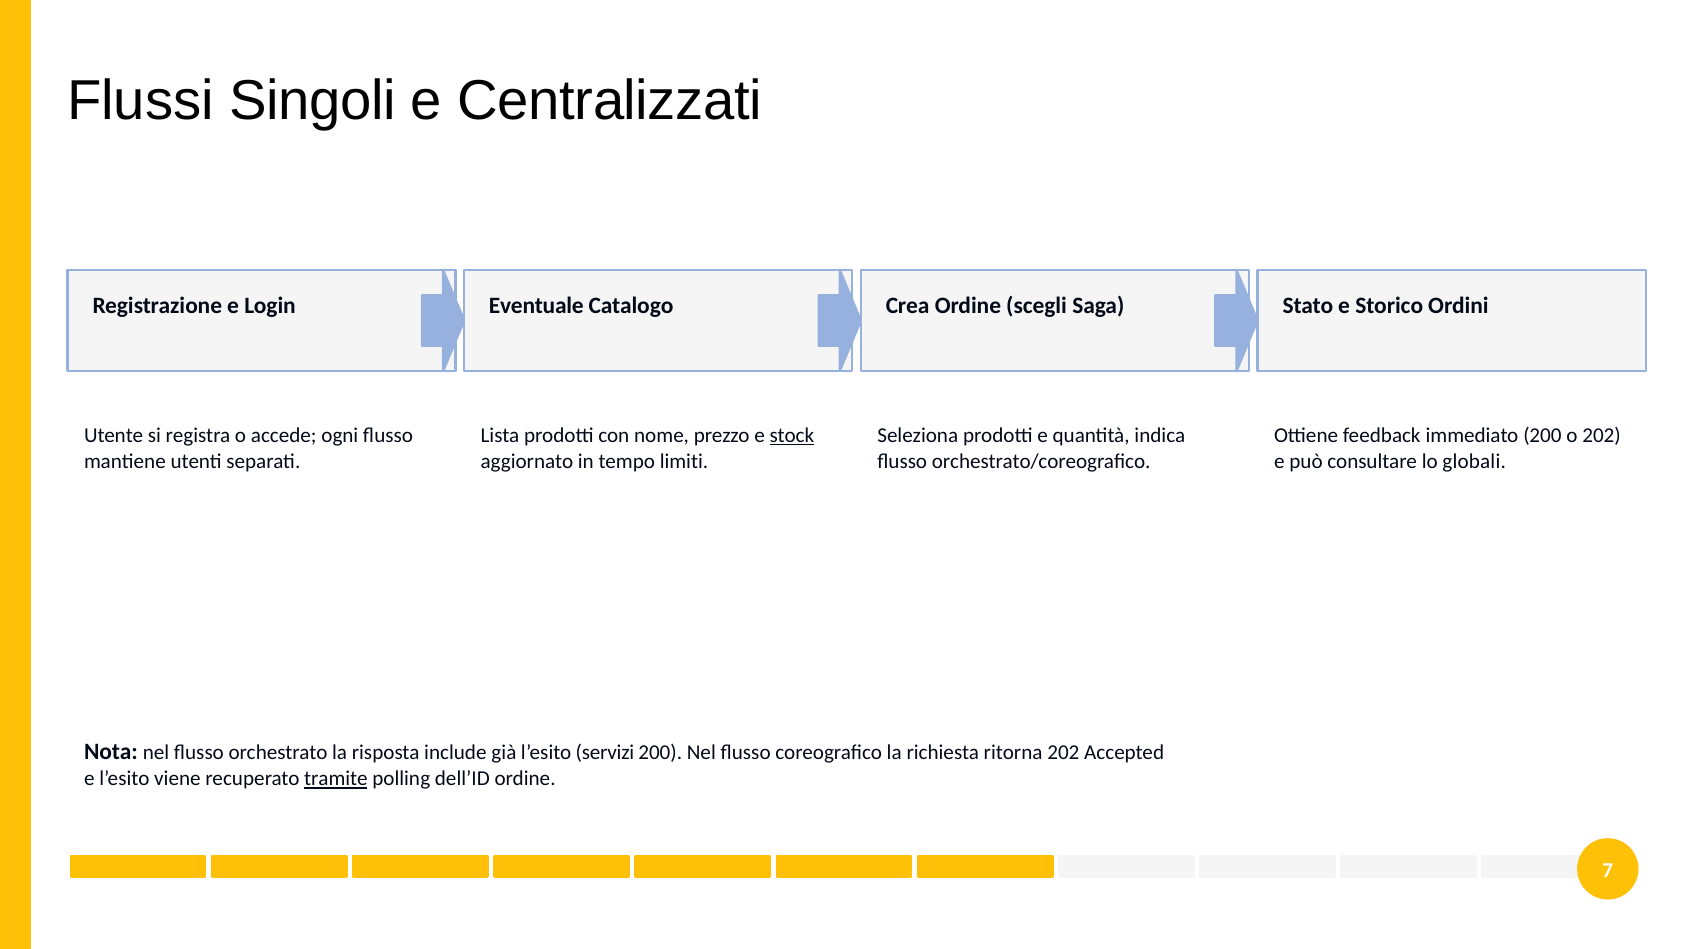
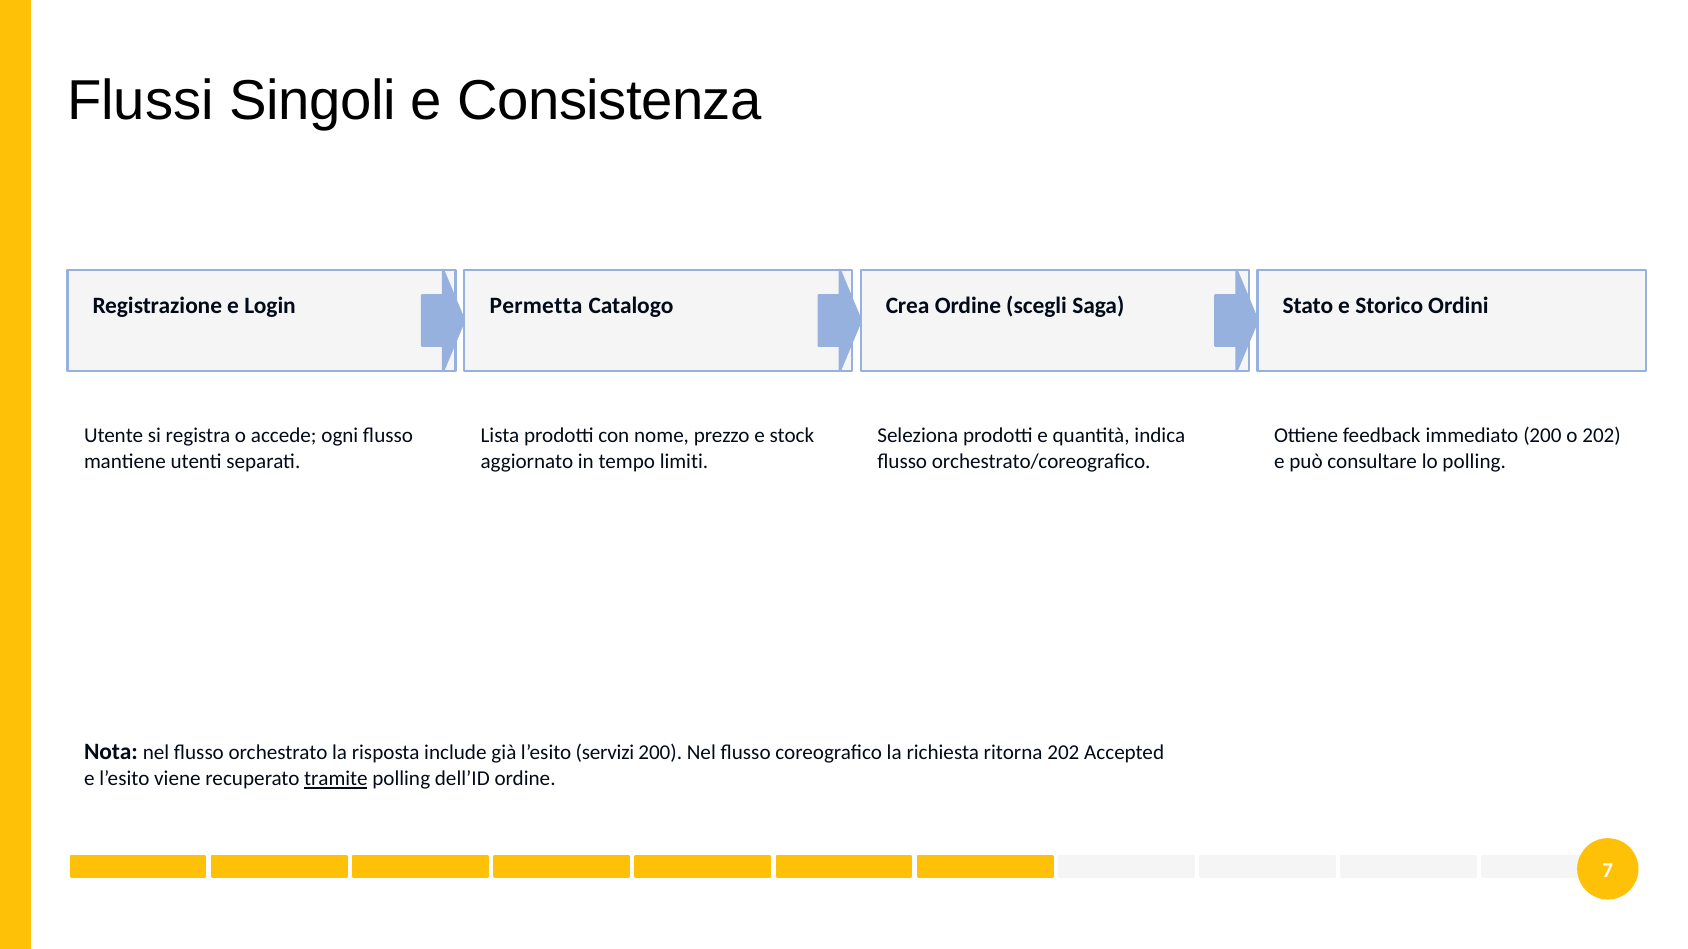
Centralizzati: Centralizzati -> Consistenza
Eventuale: Eventuale -> Permetta
stock underline: present -> none
lo globali: globali -> polling
